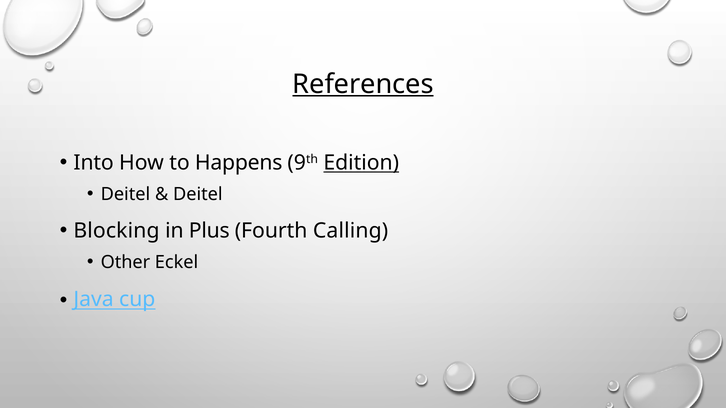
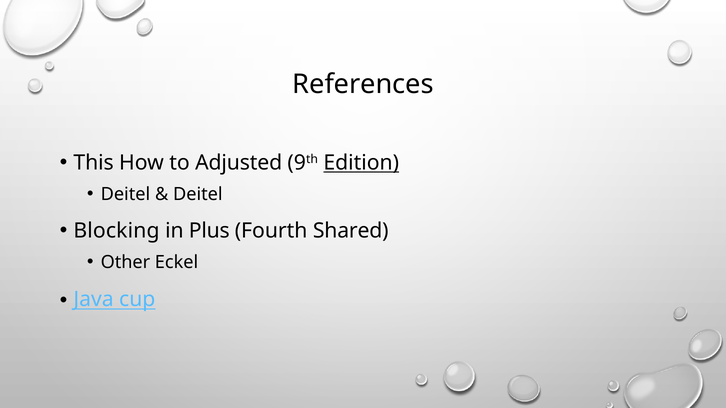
References underline: present -> none
Into: Into -> This
Happens: Happens -> Adjusted
Calling: Calling -> Shared
